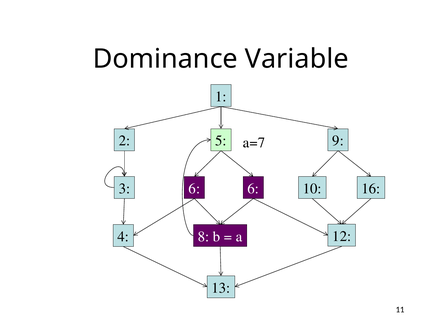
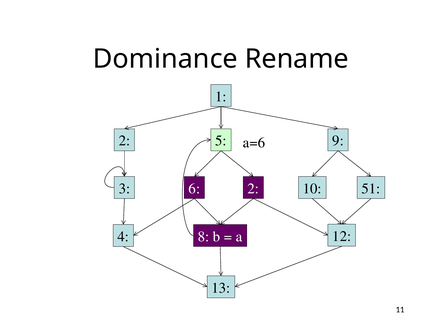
Variable: Variable -> Rename
a=7: a=7 -> a=6
6 6: 6 -> 2
16: 16 -> 51
